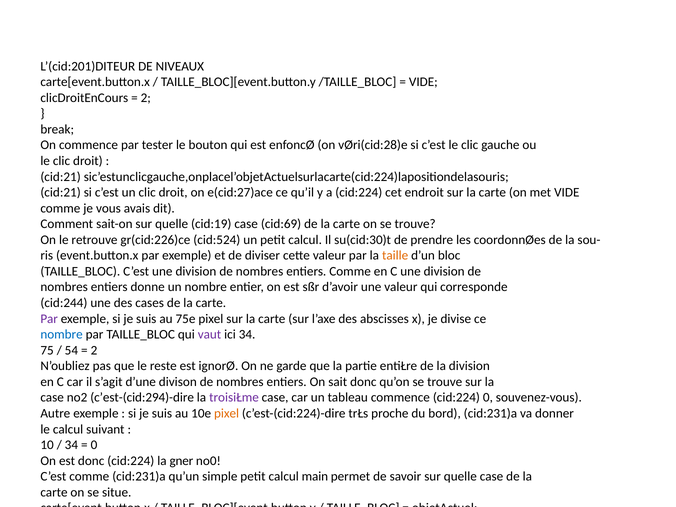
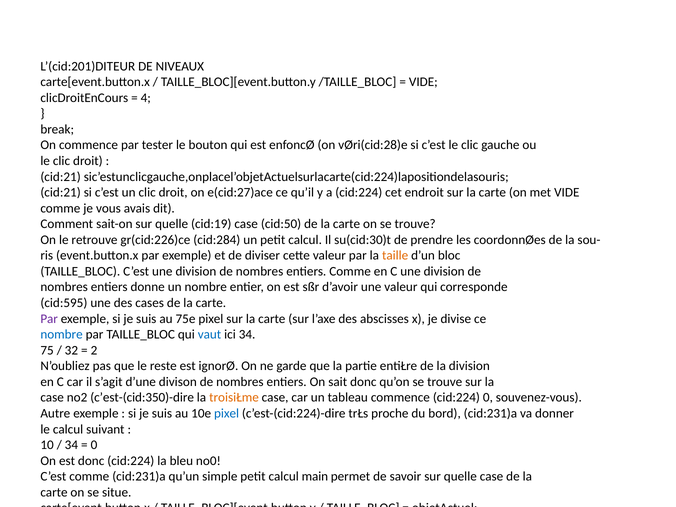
2 at (146, 98): 2 -> 4
cid:69: cid:69 -> cid:50
cid:524: cid:524 -> cid:284
cid:244: cid:244 -> cid:595
vaut colour: purple -> blue
54: 54 -> 32
c’est-(cid:294)-dire: c’est-(cid:294)-dire -> c’est-(cid:350)-dire
troisiŁme colour: purple -> orange
pixel at (227, 413) colour: orange -> blue
gner: gner -> bleu
